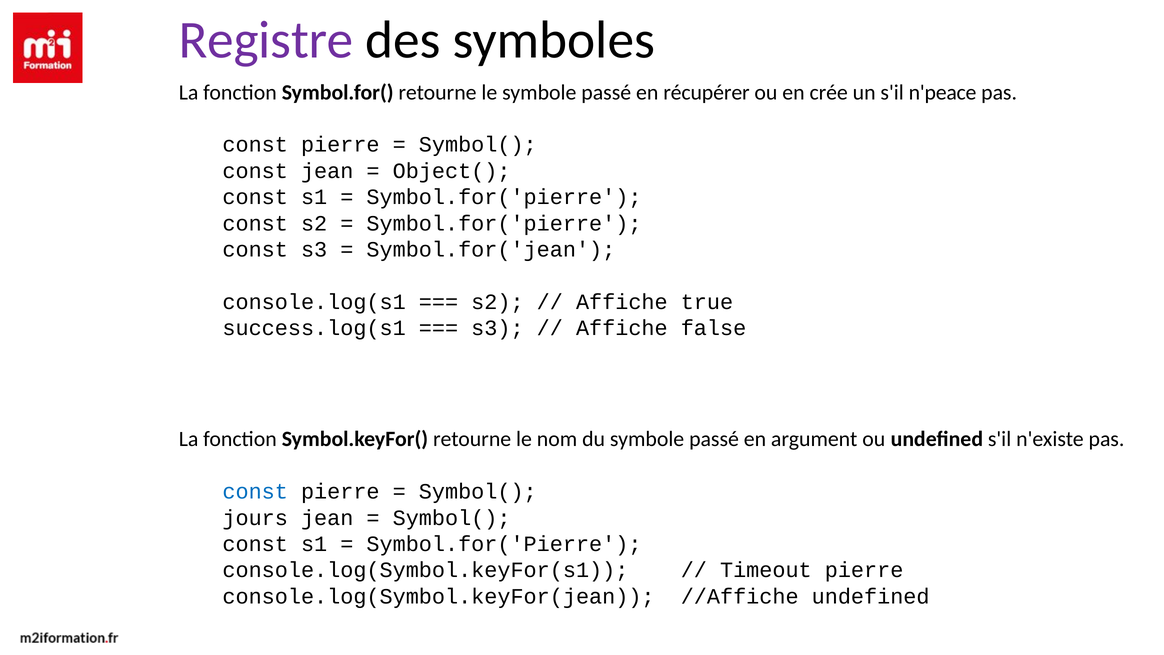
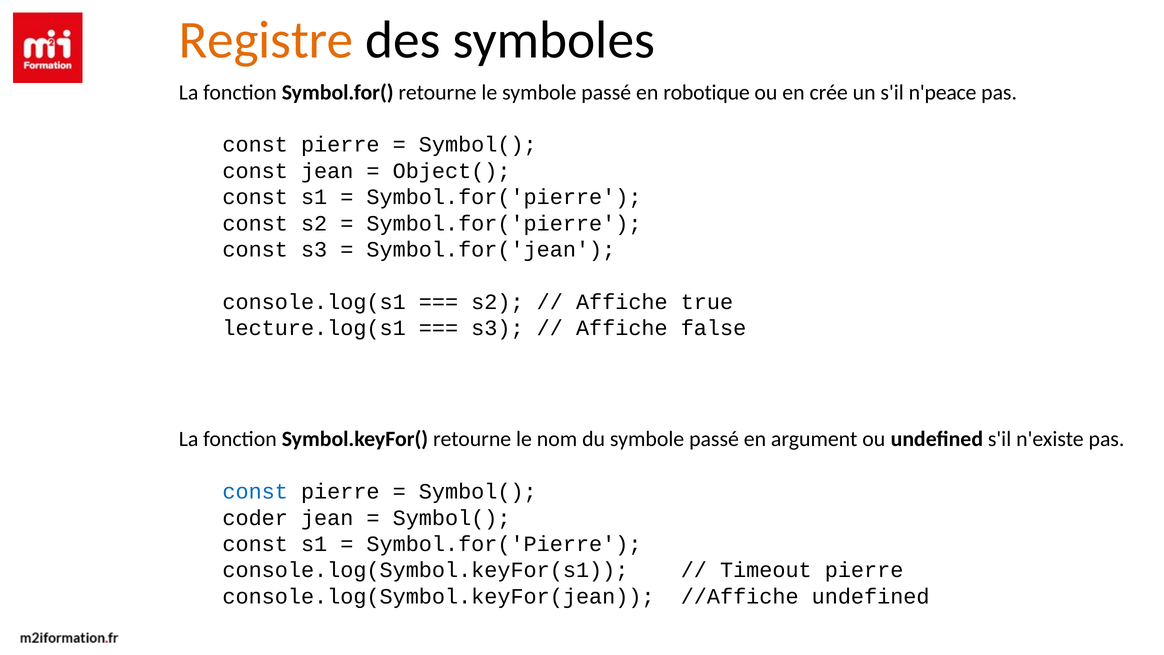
Registre colour: purple -> orange
récupérer: récupérer -> robotique
success.log(s1: success.log(s1 -> lecture.log(s1
jours: jours -> coder
